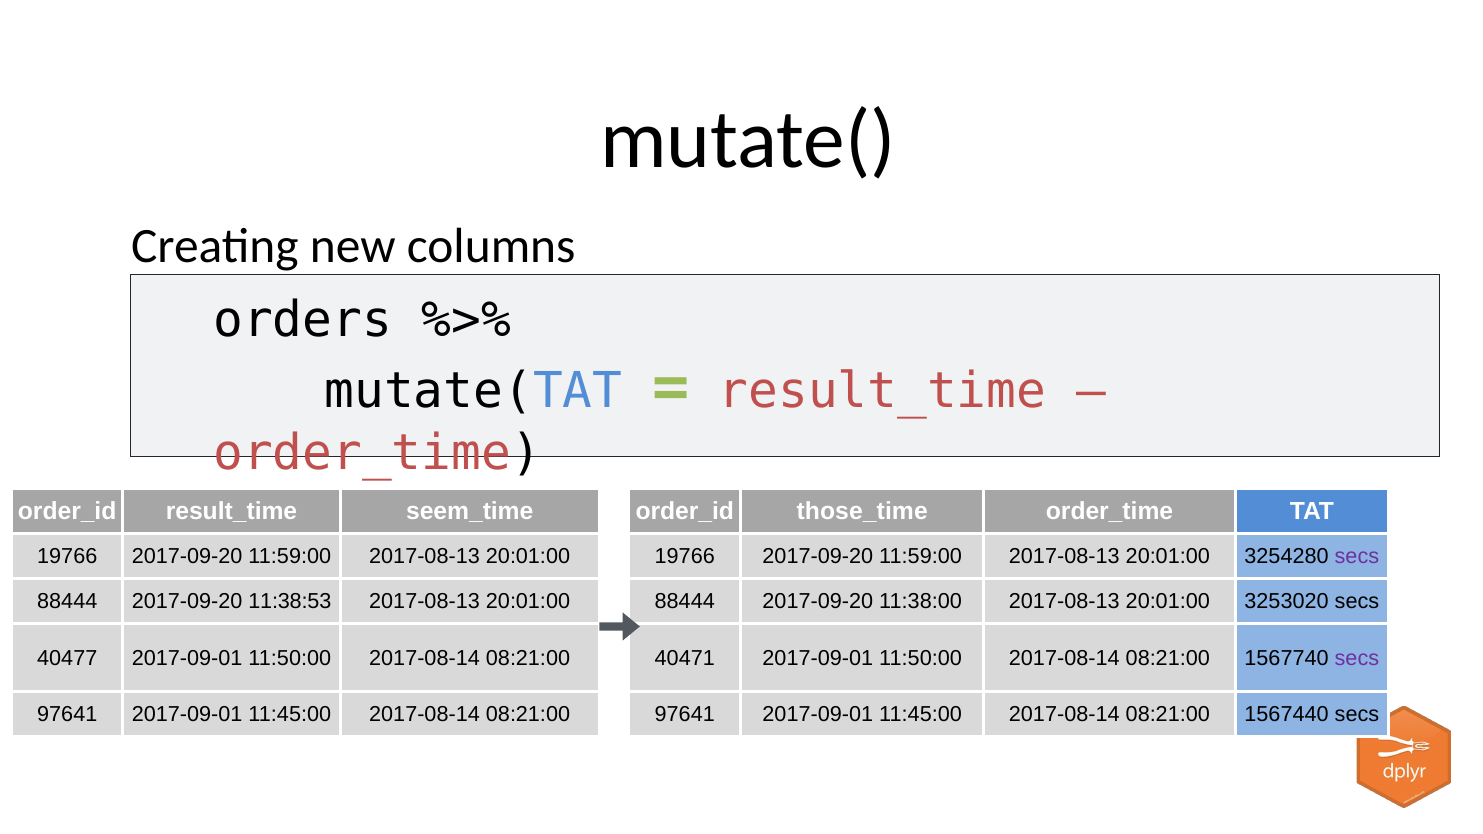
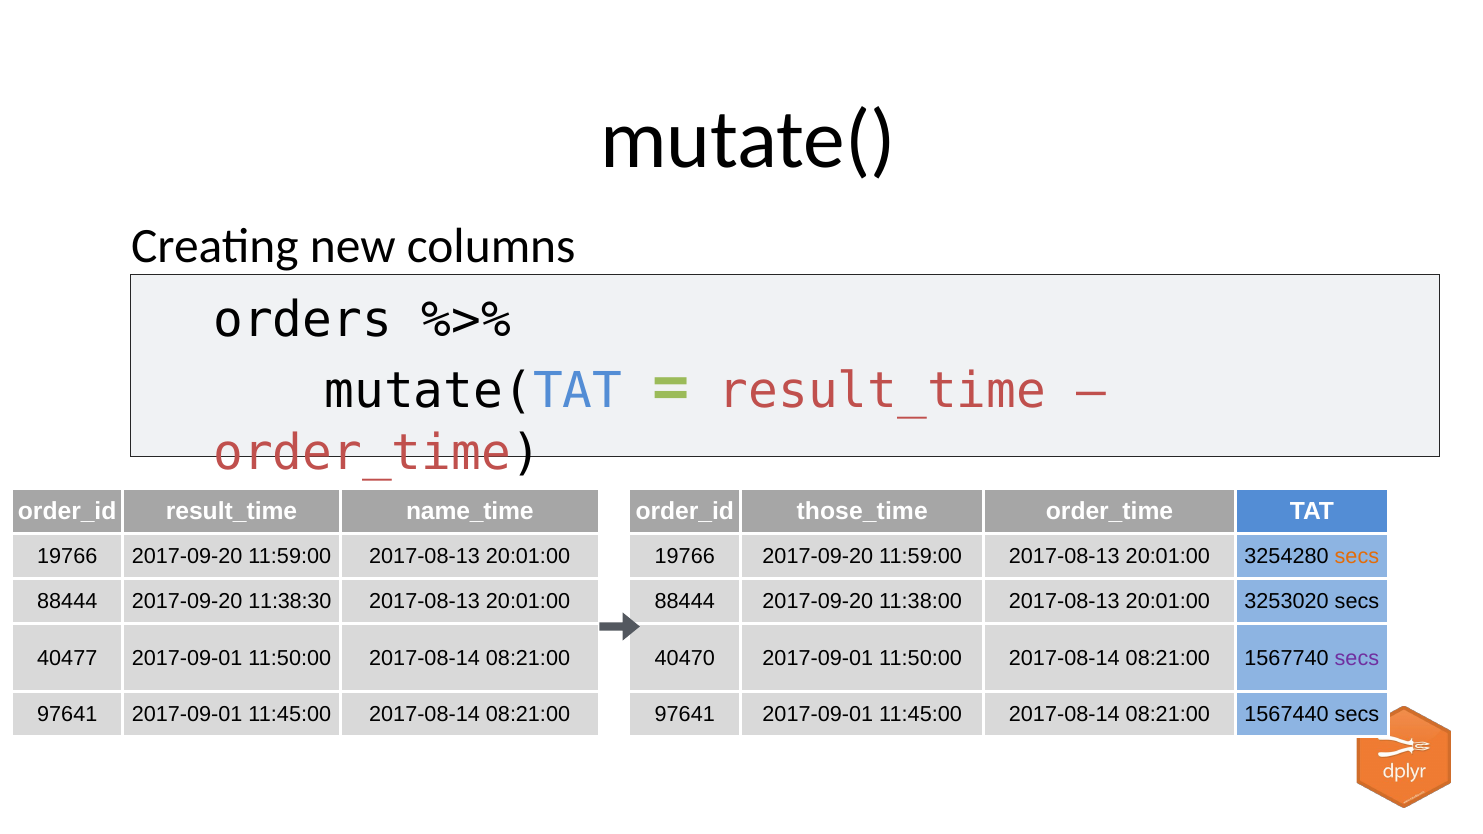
seem_time: seem_time -> name_time
secs at (1357, 556) colour: purple -> orange
11:38:53: 11:38:53 -> 11:38:30
40471: 40471 -> 40470
